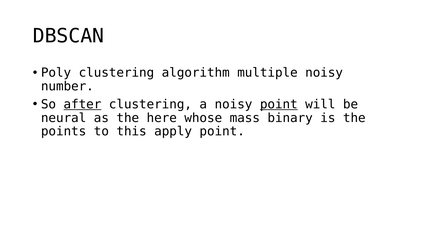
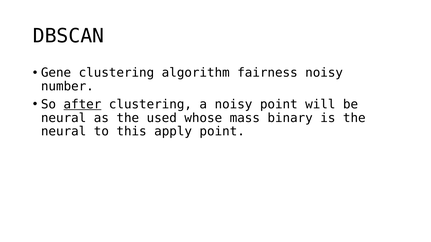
Poly: Poly -> Gene
multiple: multiple -> fairness
point at (279, 105) underline: present -> none
here: here -> used
points at (64, 132): points -> neural
